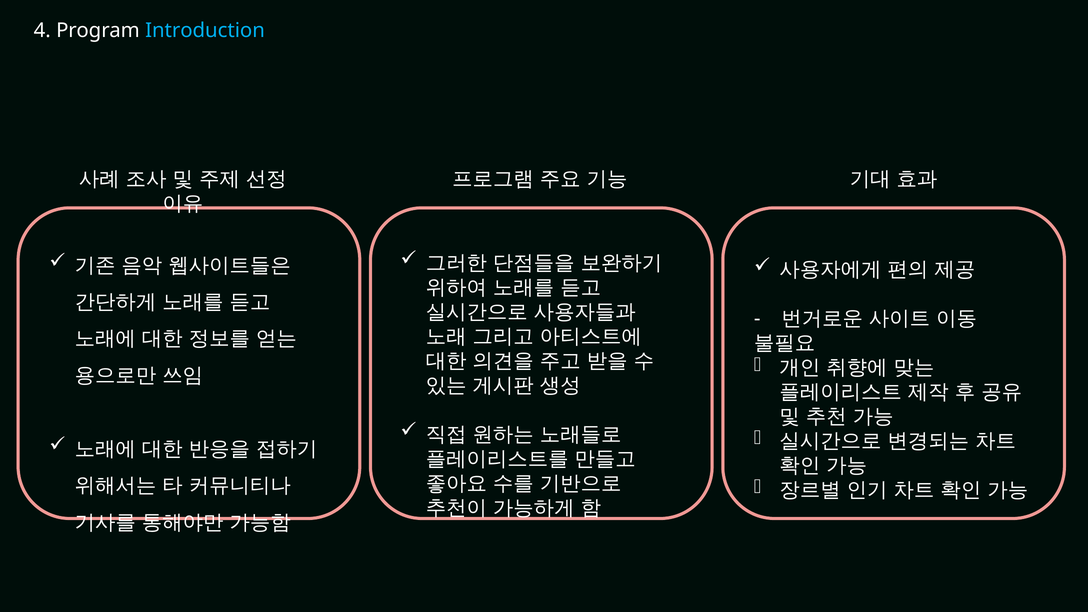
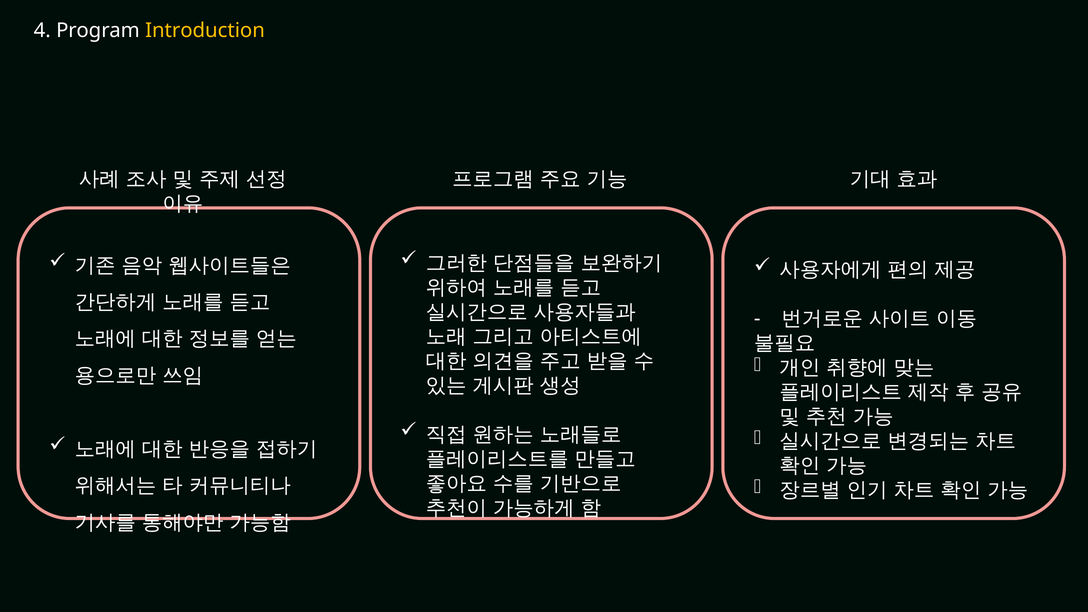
Introduction colour: light blue -> yellow
